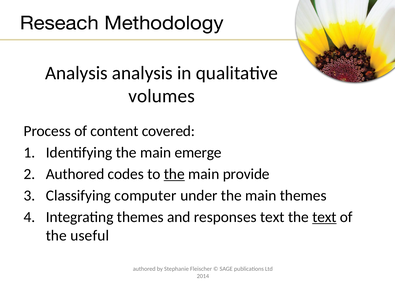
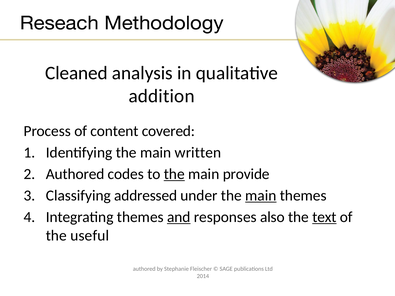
Analysis at (76, 73): Analysis -> Cleaned
volumes: volumes -> addition
emerge: emerge -> written
computer: computer -> addressed
main at (261, 196) underline: none -> present
and underline: none -> present
responses text: text -> also
